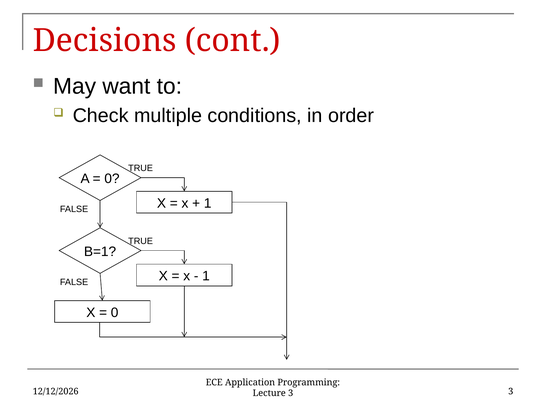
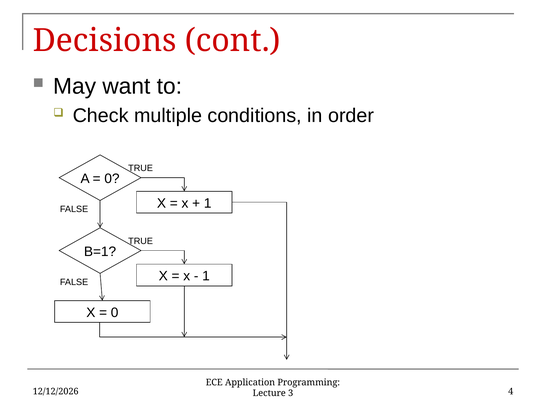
3 3: 3 -> 4
